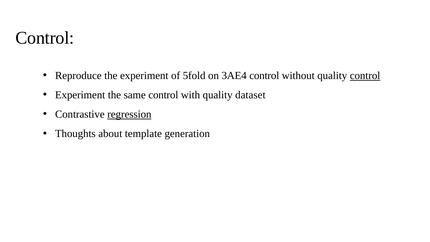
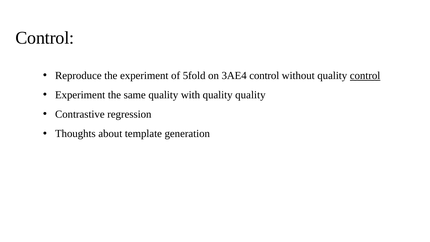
same control: control -> quality
quality dataset: dataset -> quality
regression underline: present -> none
